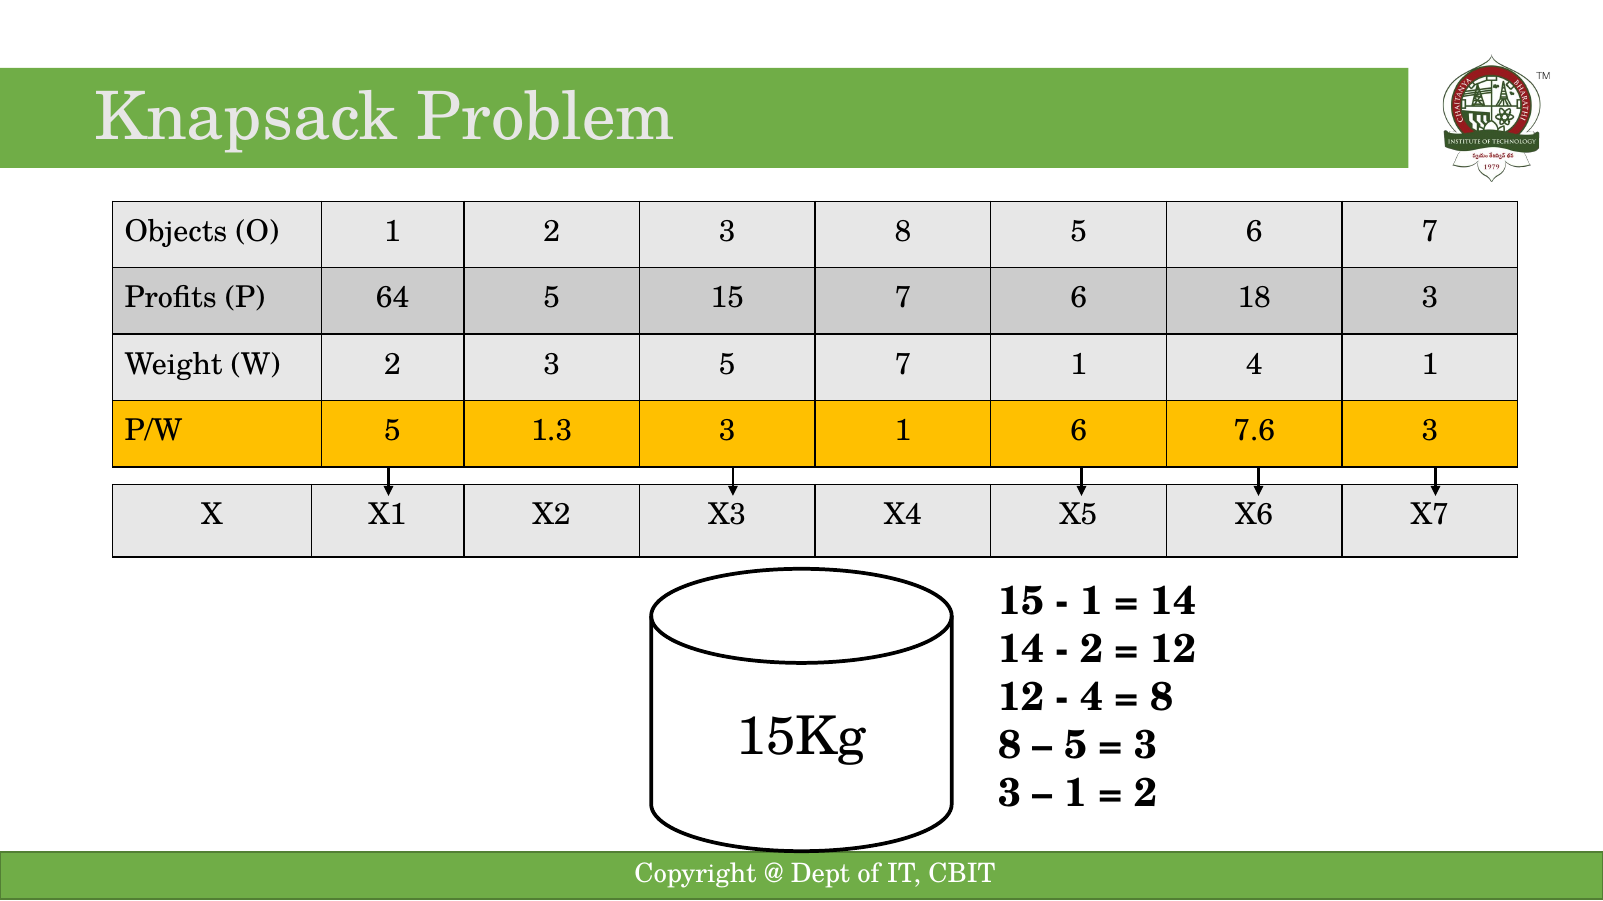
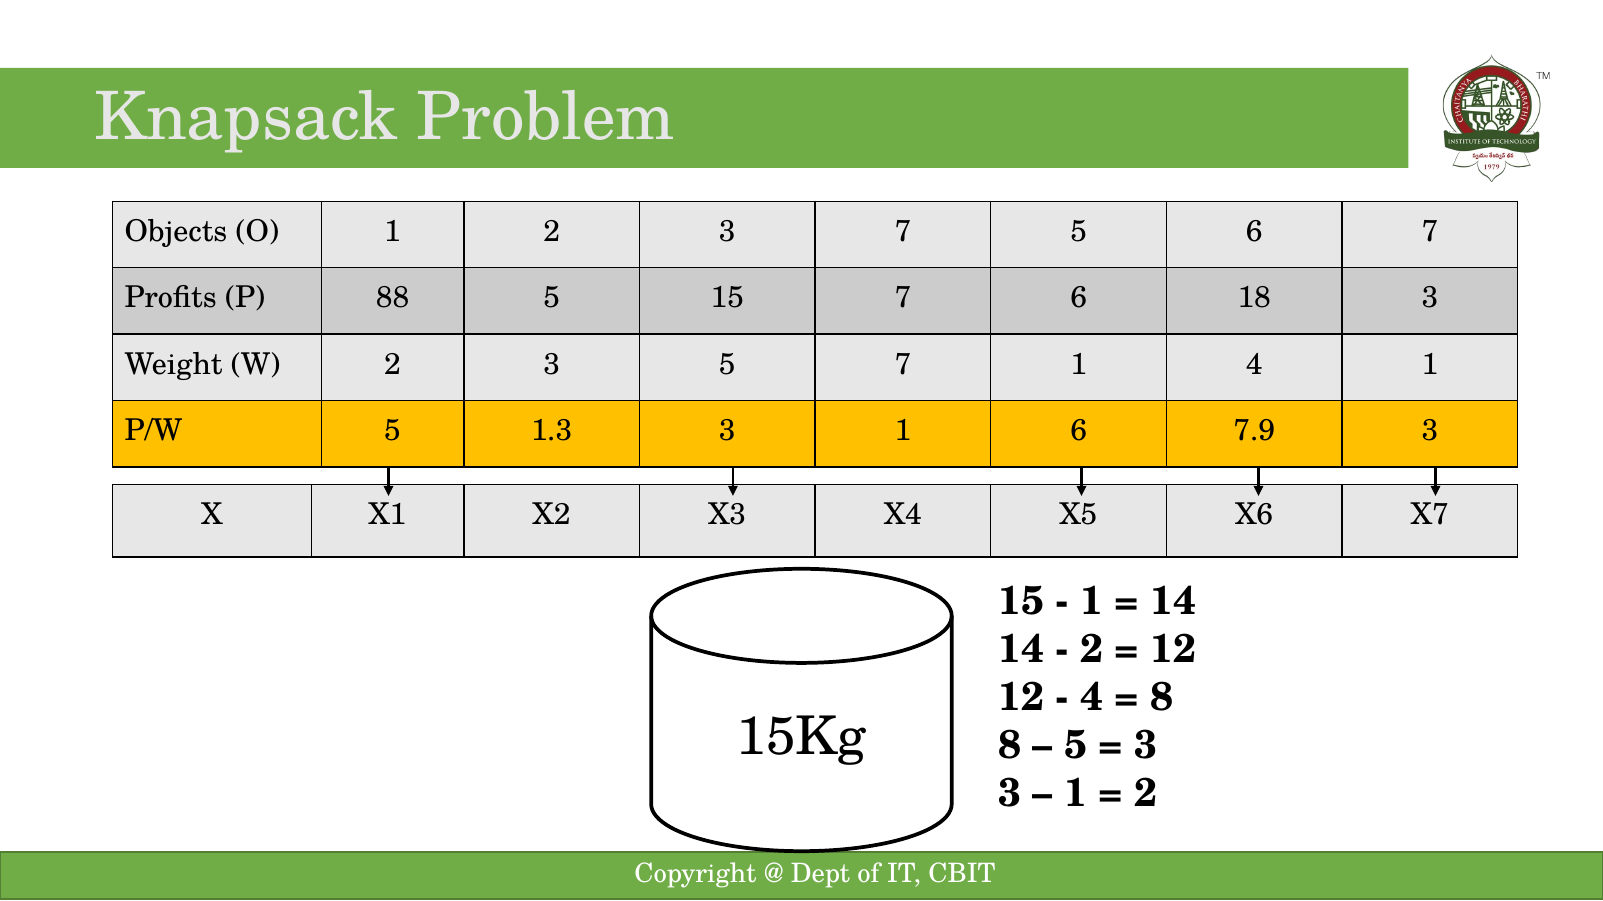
3 8: 8 -> 7
64: 64 -> 88
7.6: 7.6 -> 7.9
